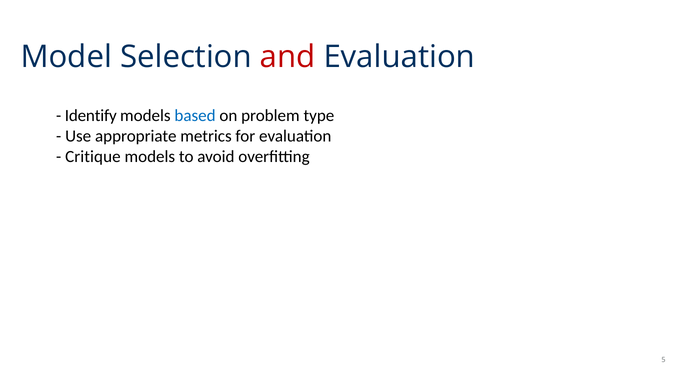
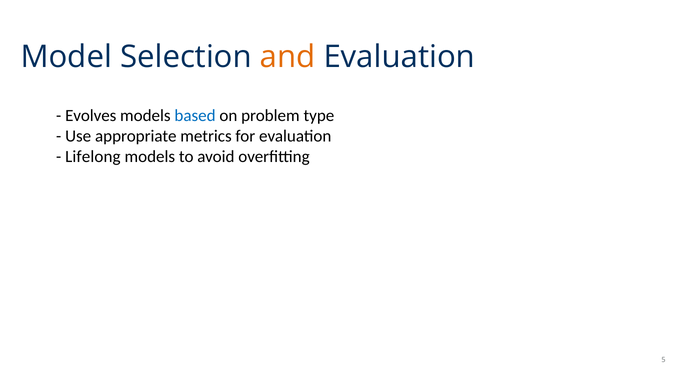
and colour: red -> orange
Identify: Identify -> Evolves
Critique: Critique -> Lifelong
